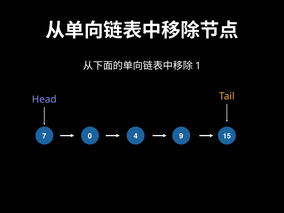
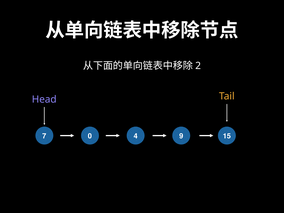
1: 1 -> 2
